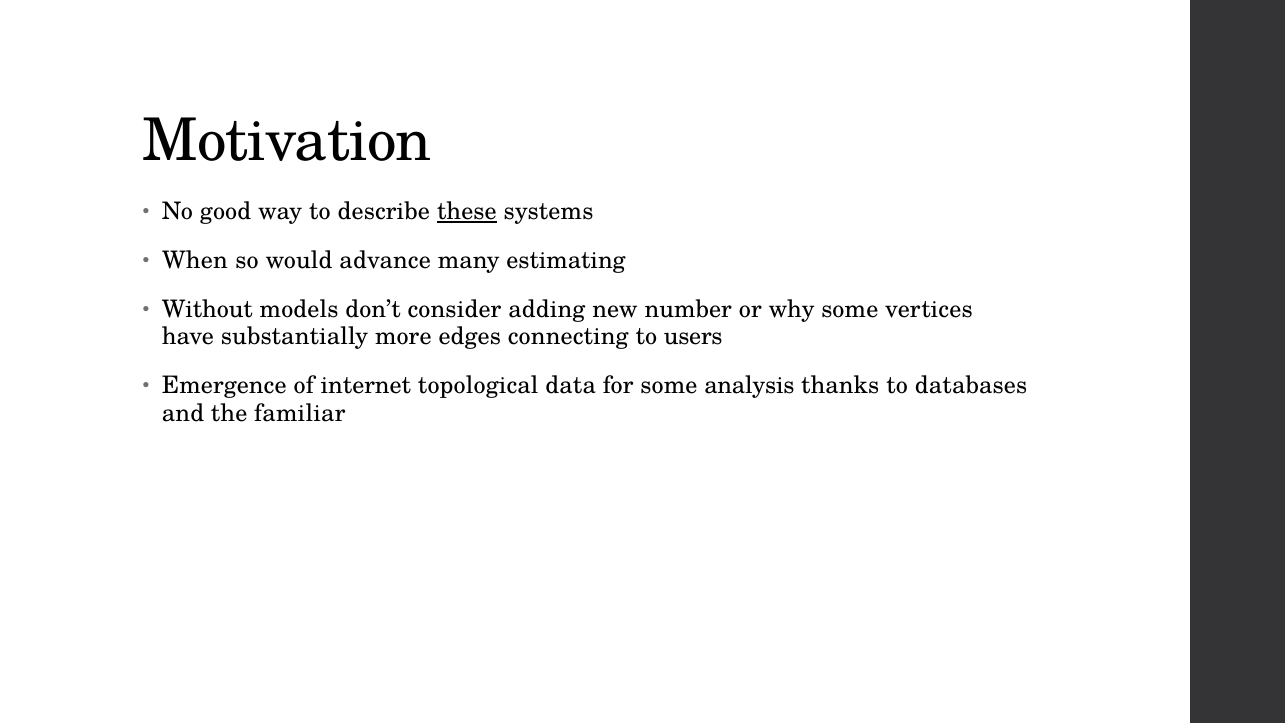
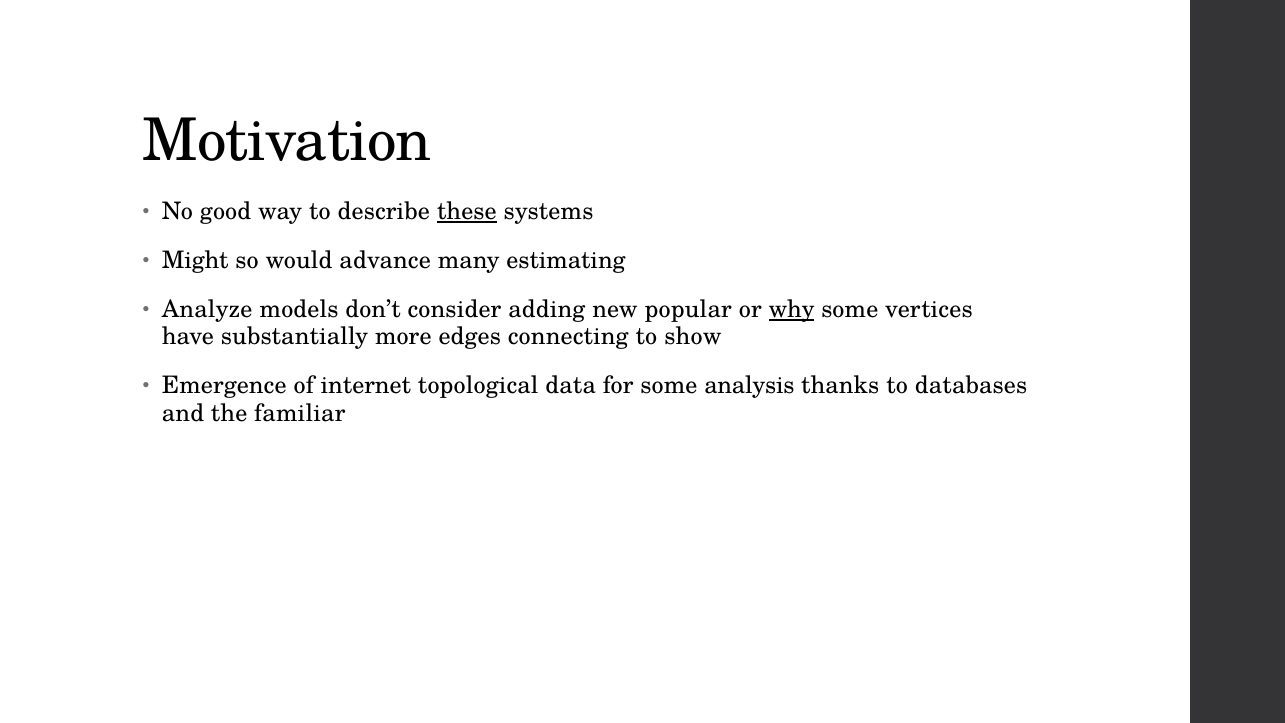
When: When -> Might
Without: Without -> Analyze
number: number -> popular
why underline: none -> present
users: users -> show
